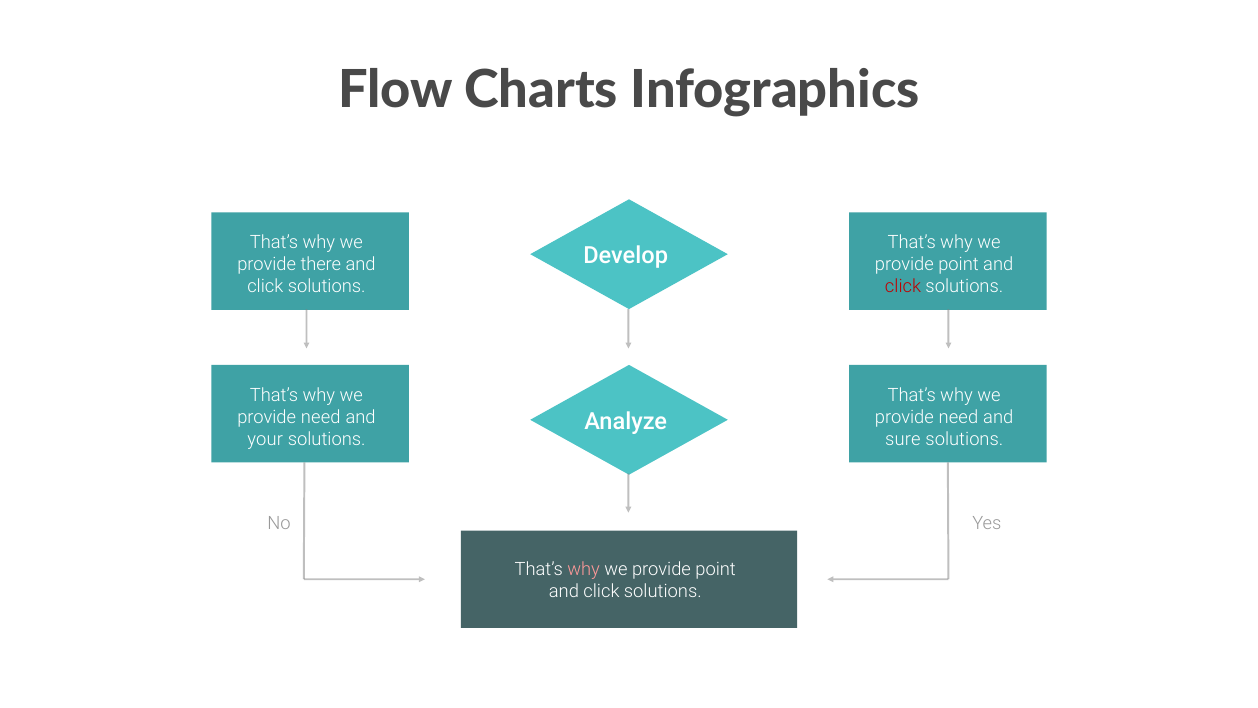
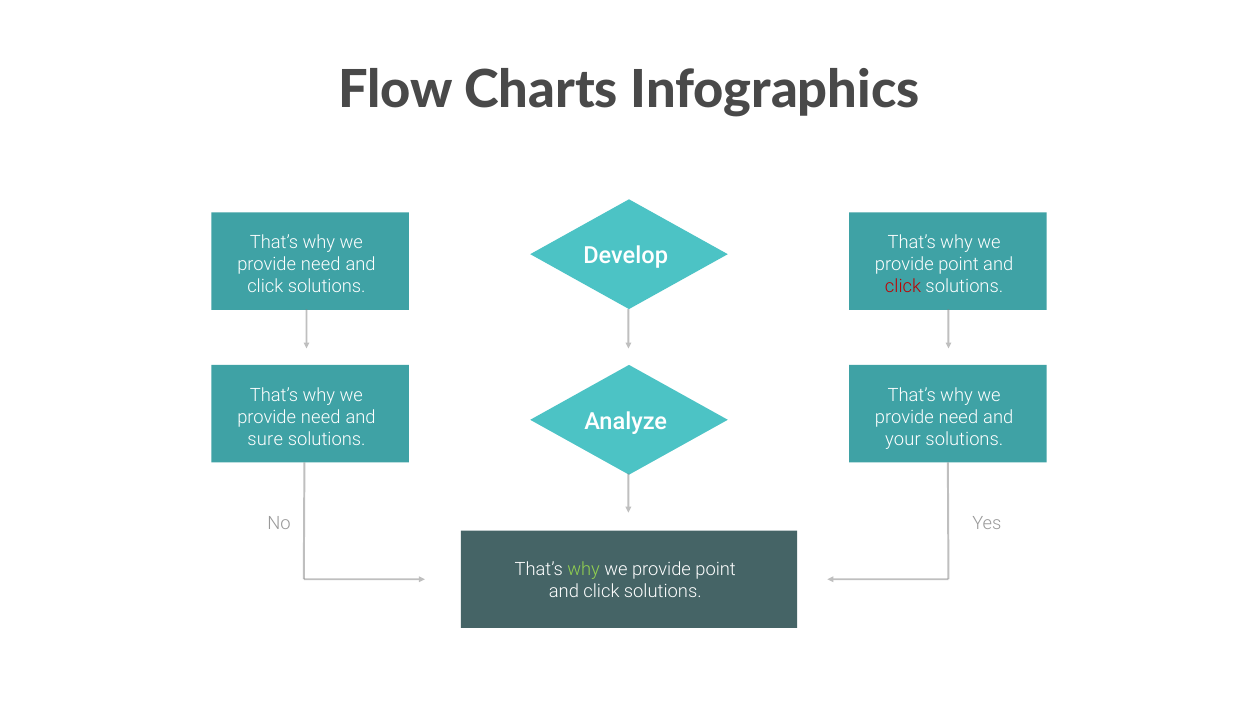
there at (321, 265): there -> need
your: your -> sure
sure: sure -> your
why at (584, 569) colour: pink -> light green
